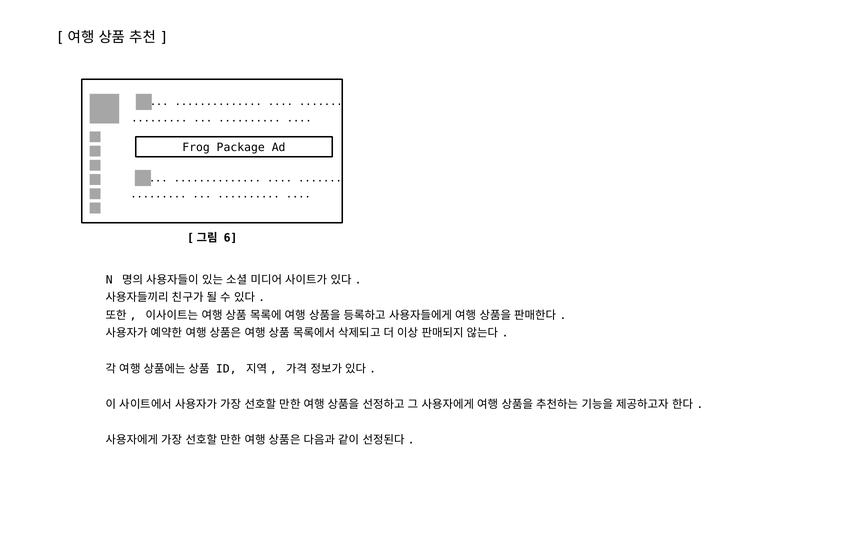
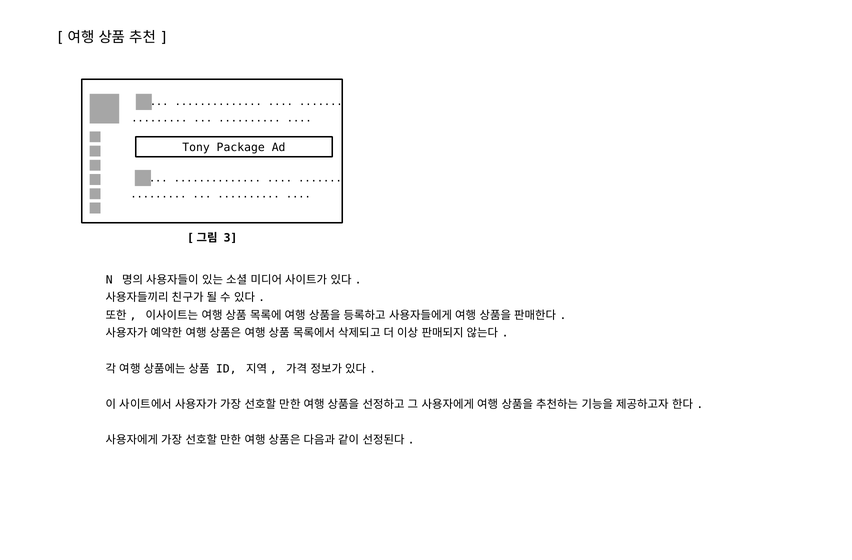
Frog: Frog -> Tony
6: 6 -> 3
